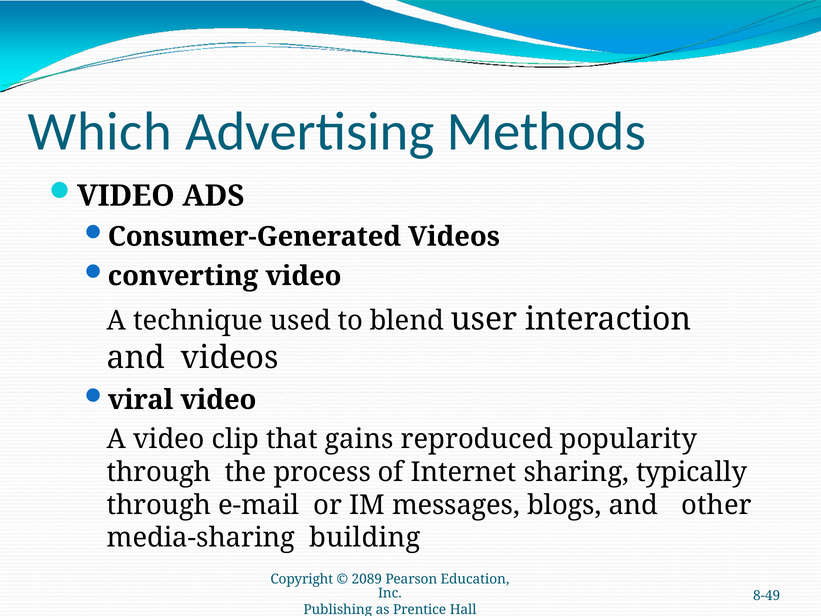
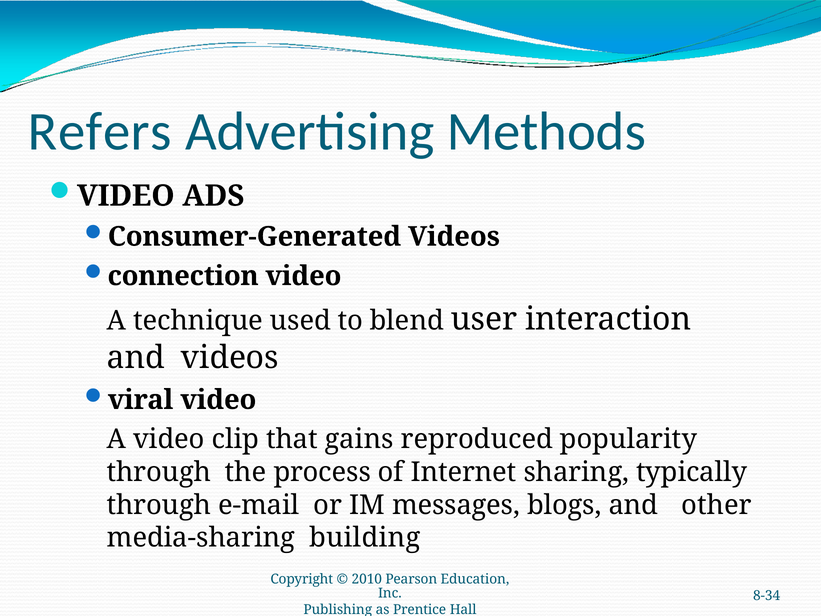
Which: Which -> Refers
converting: converting -> connection
2089: 2089 -> 2010
8-49: 8-49 -> 8-34
